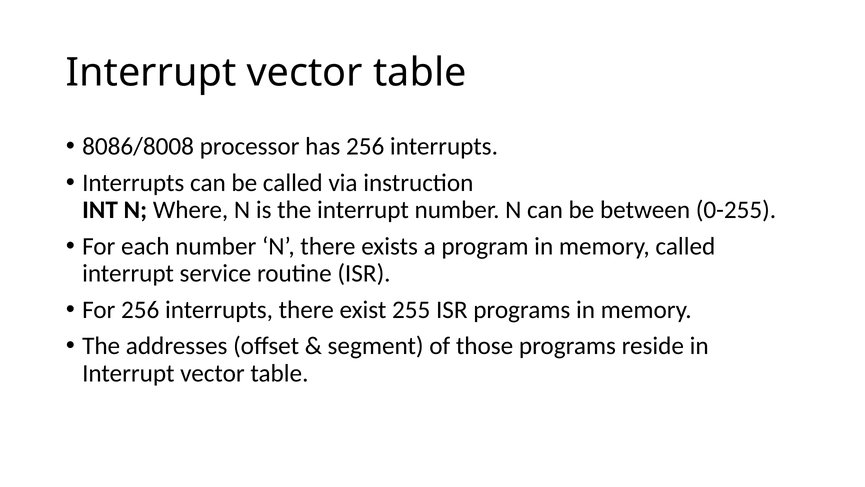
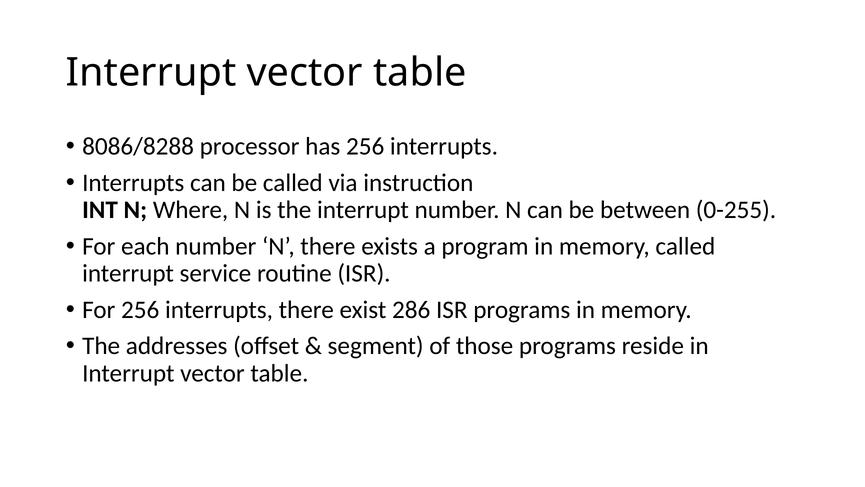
8086/8008: 8086/8008 -> 8086/8288
255: 255 -> 286
